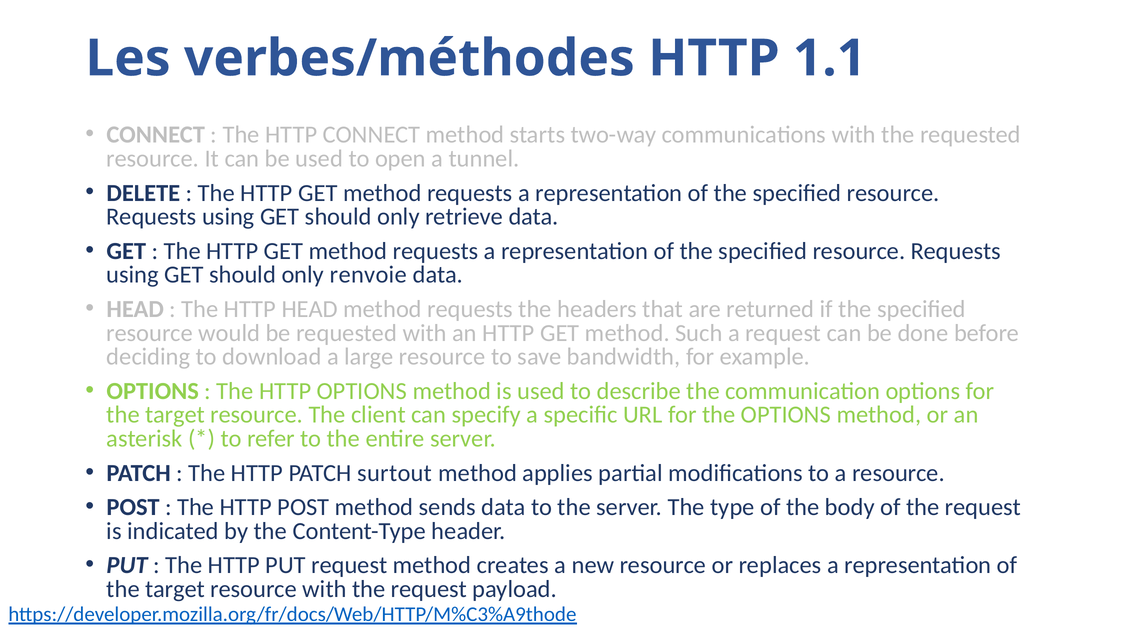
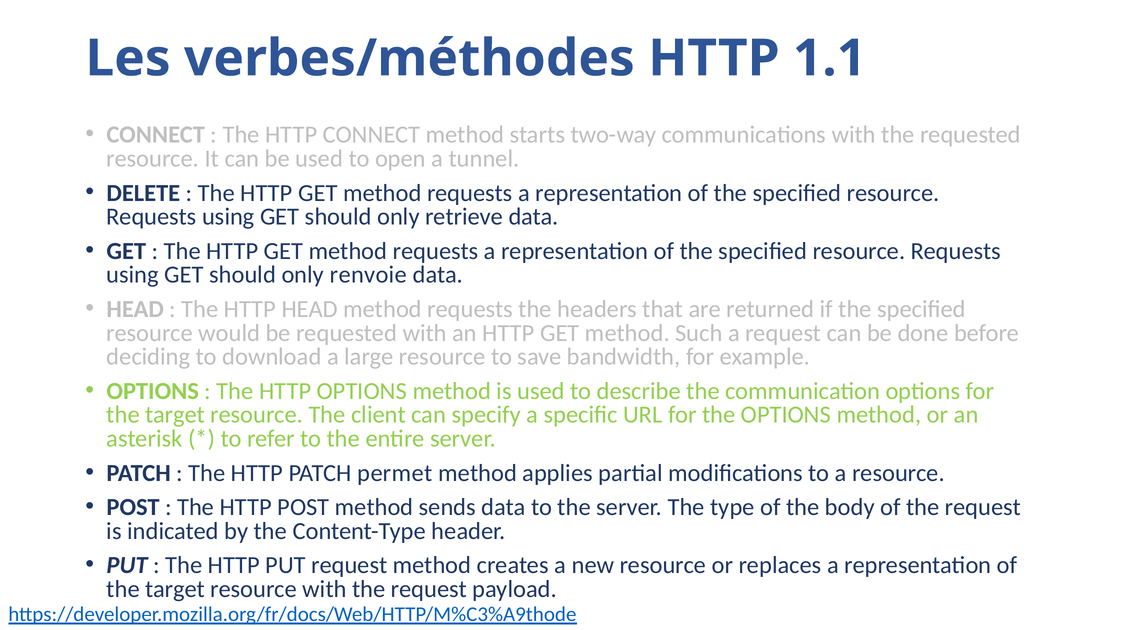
surtout: surtout -> permet
